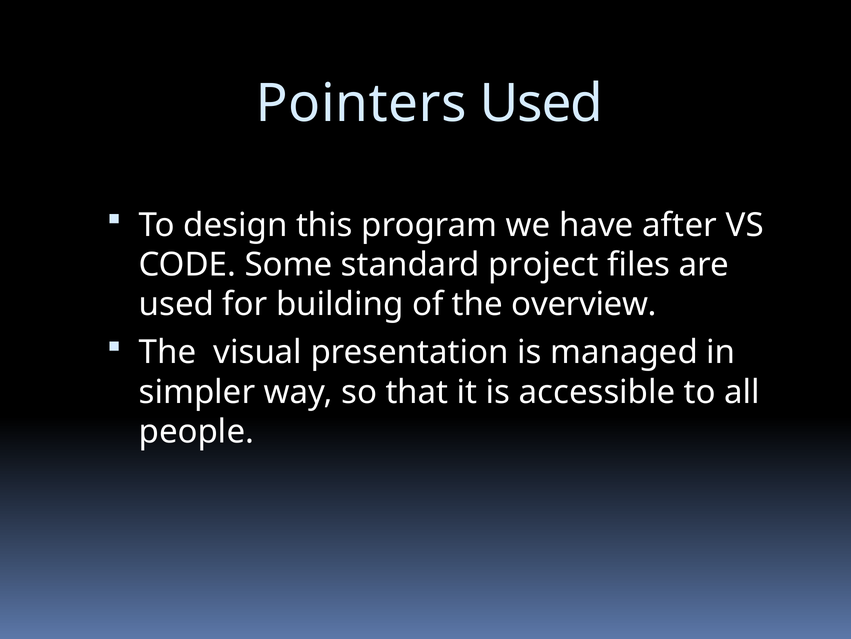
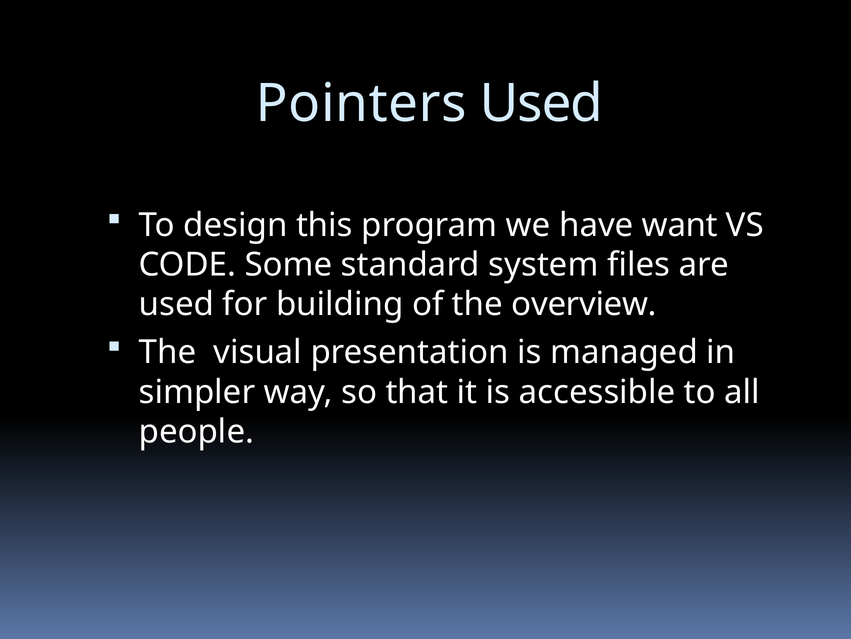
after: after -> want
project: project -> system
